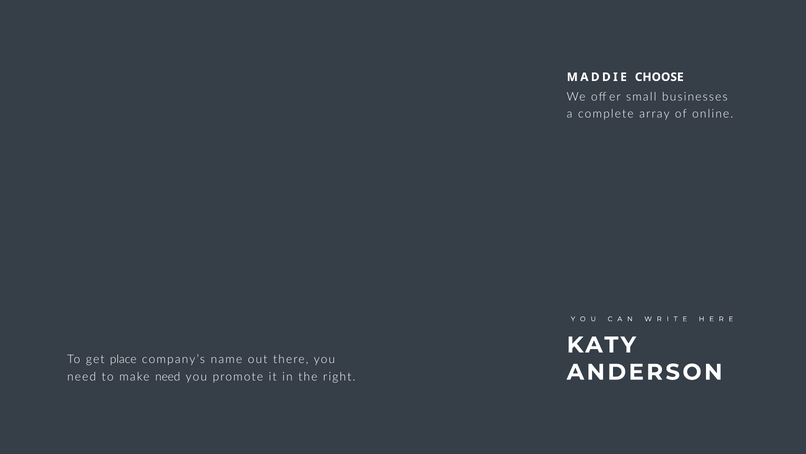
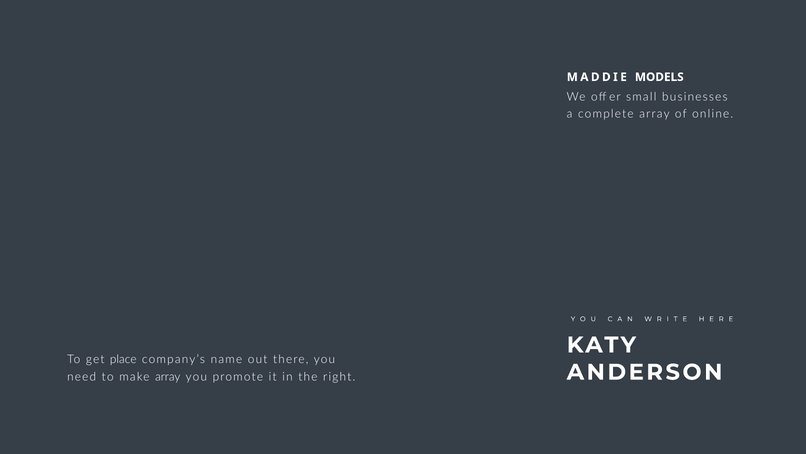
CHOOSE: CHOOSE -> MODELS
make need: need -> array
